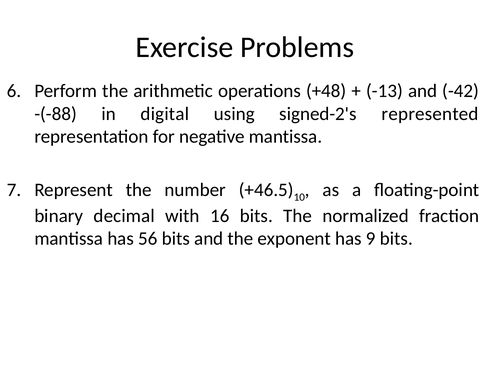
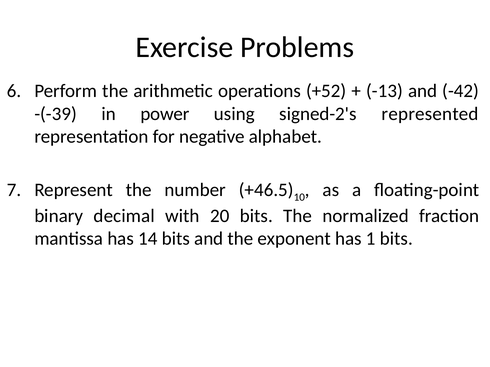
+48: +48 -> +52
-(-88: -(-88 -> -(-39
digital: digital -> power
negative mantissa: mantissa -> alphabet
16: 16 -> 20
56: 56 -> 14
9: 9 -> 1
